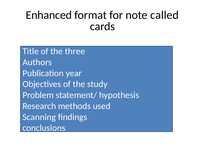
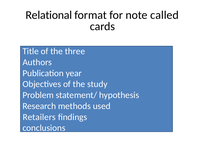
Enhanced: Enhanced -> Relational
Scanning: Scanning -> Retailers
